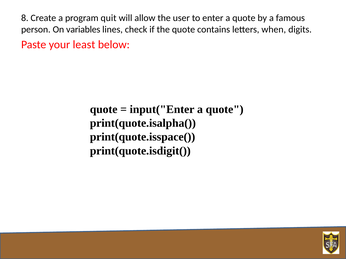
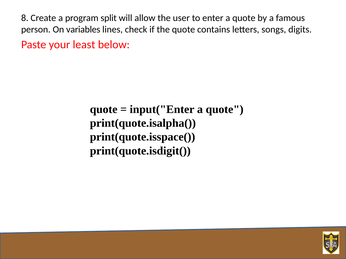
quit: quit -> split
when: when -> songs
